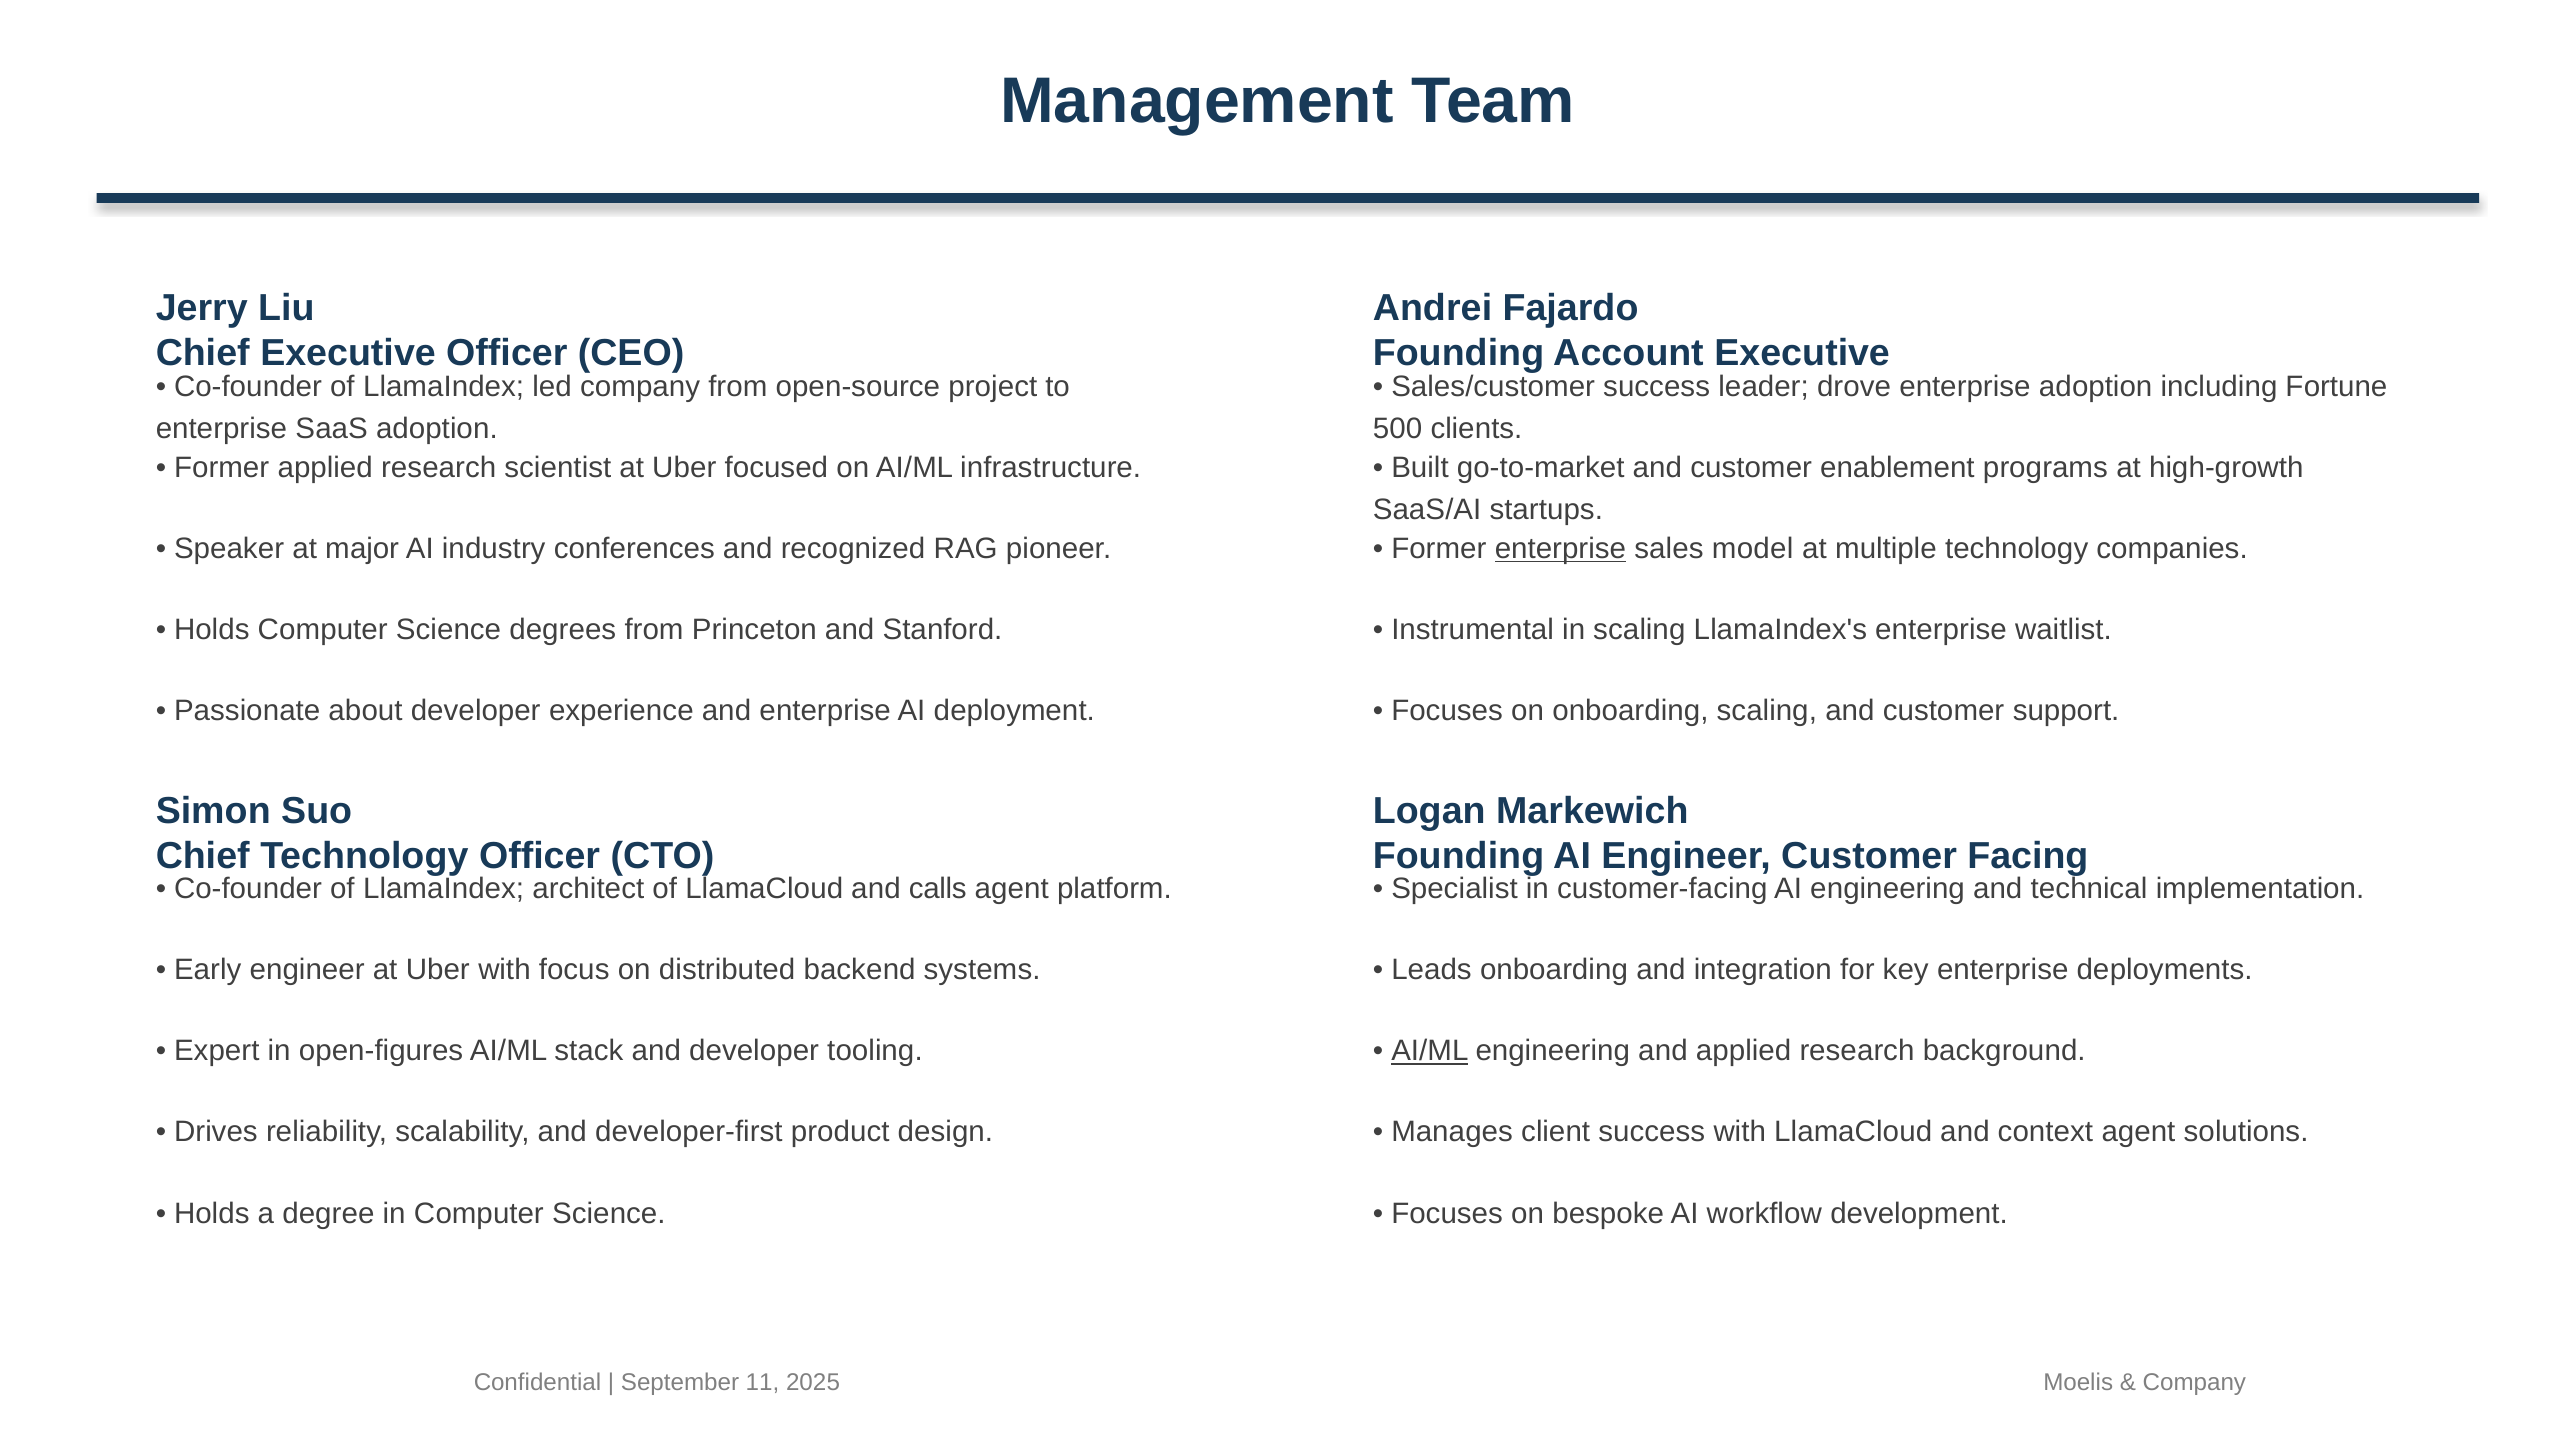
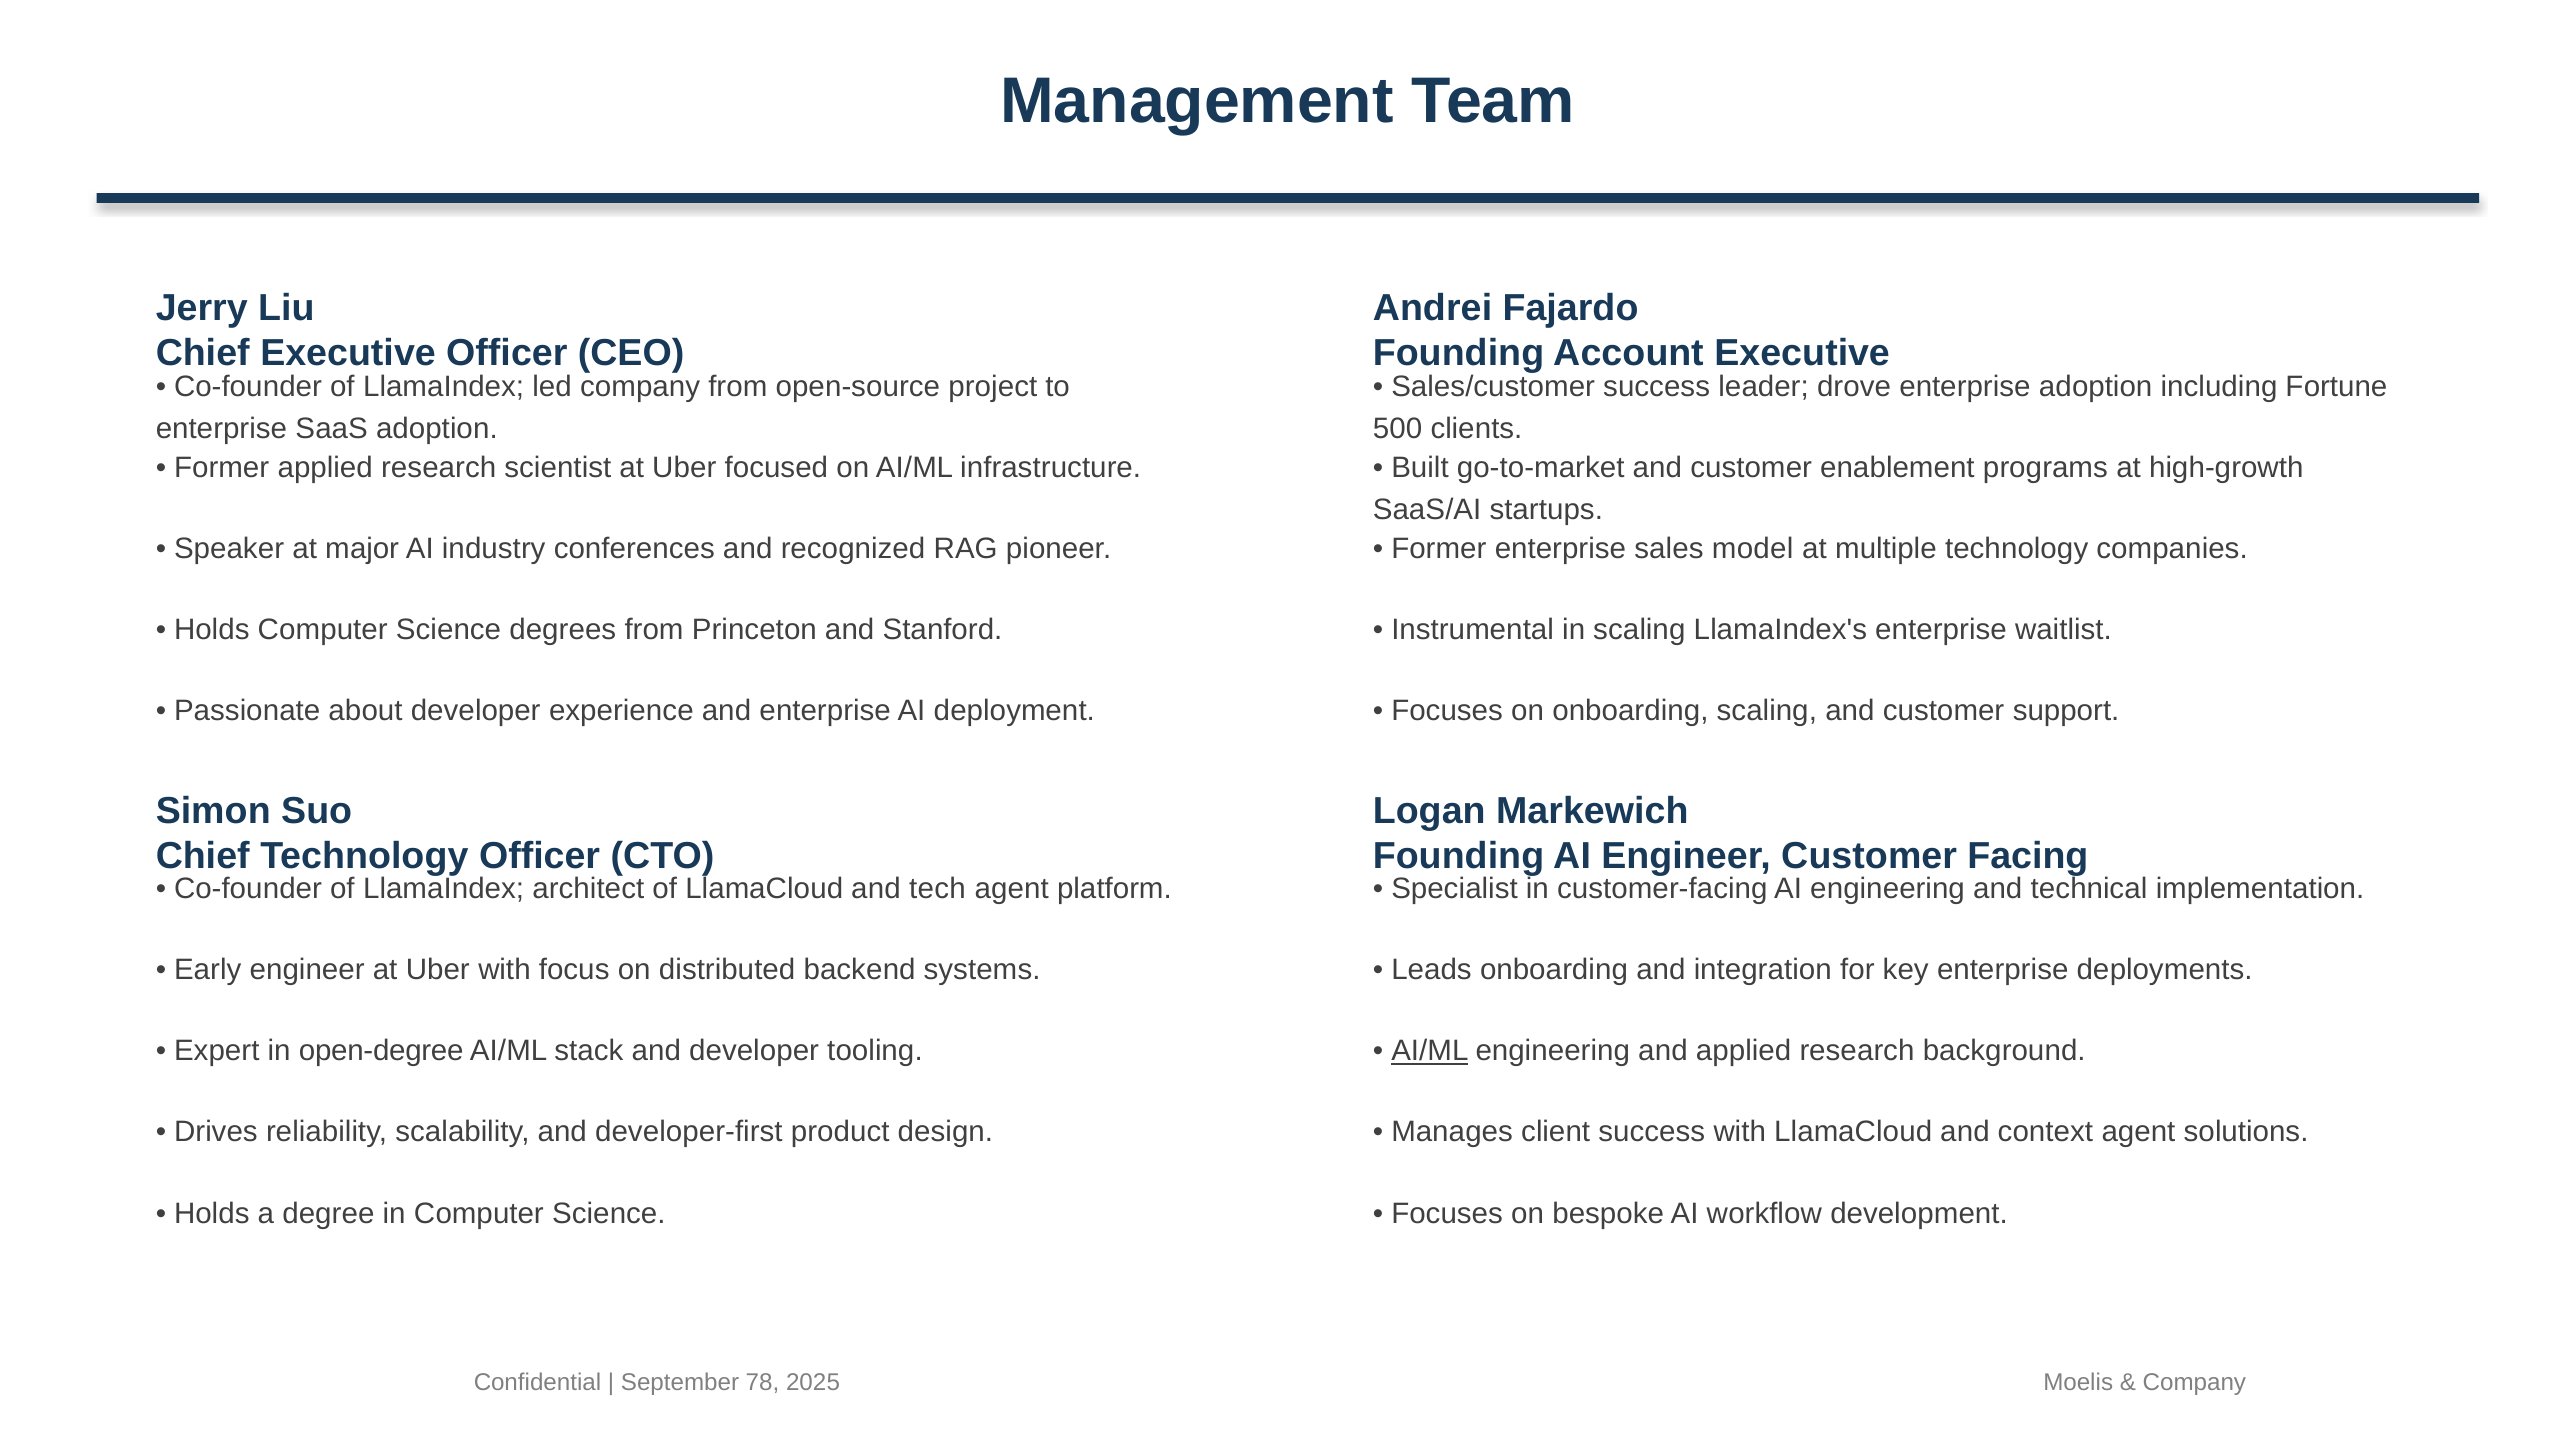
enterprise at (1560, 549) underline: present -> none
calls: calls -> tech
open-figures: open-figures -> open-degree
11: 11 -> 78
